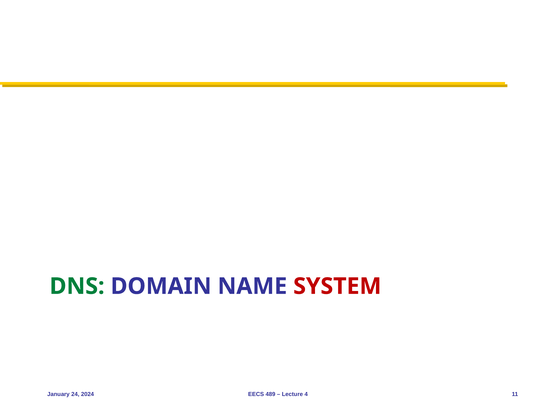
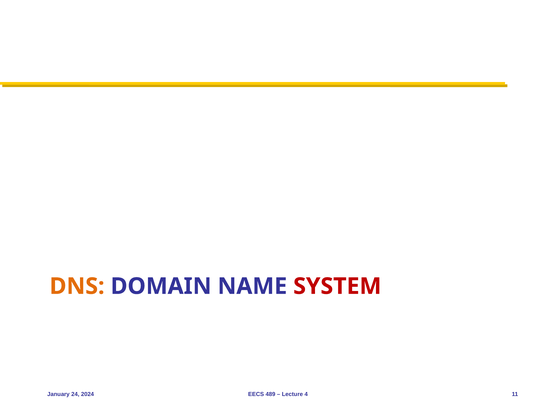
DNS colour: green -> orange
